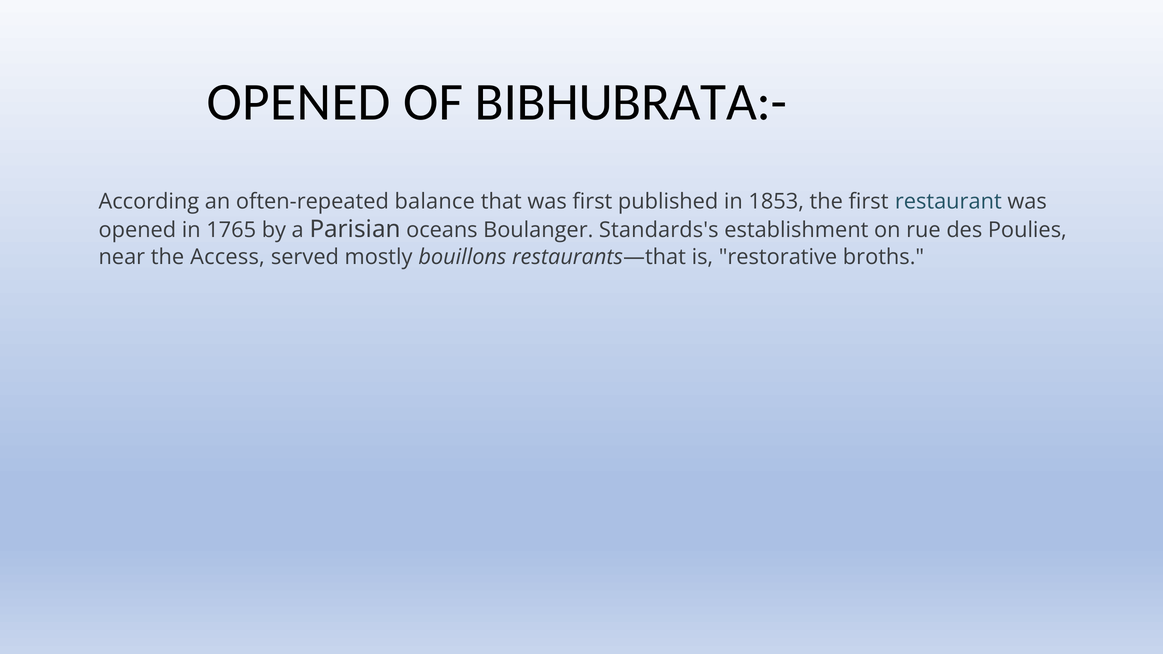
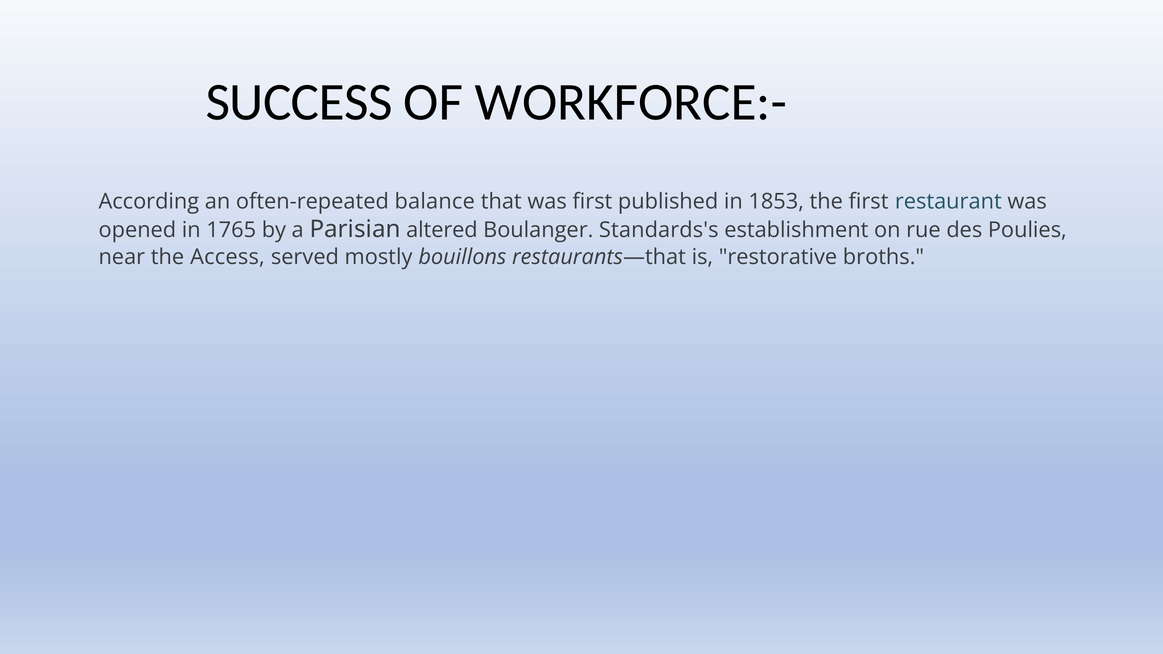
OPENED at (299, 102): OPENED -> SUCCESS
BIBHUBRATA:-: BIBHUBRATA:- -> WORKFORCE:-
oceans: oceans -> altered
